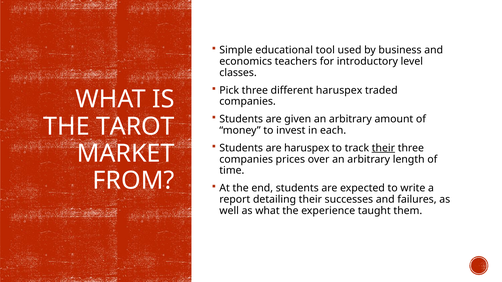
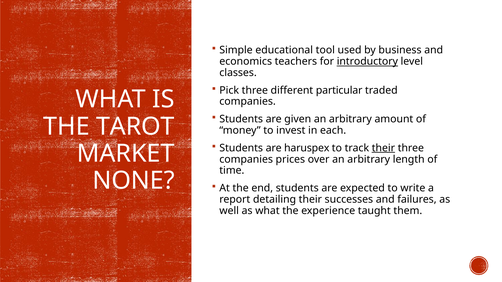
introductory underline: none -> present
different haruspex: haruspex -> particular
FROM: FROM -> NONE
